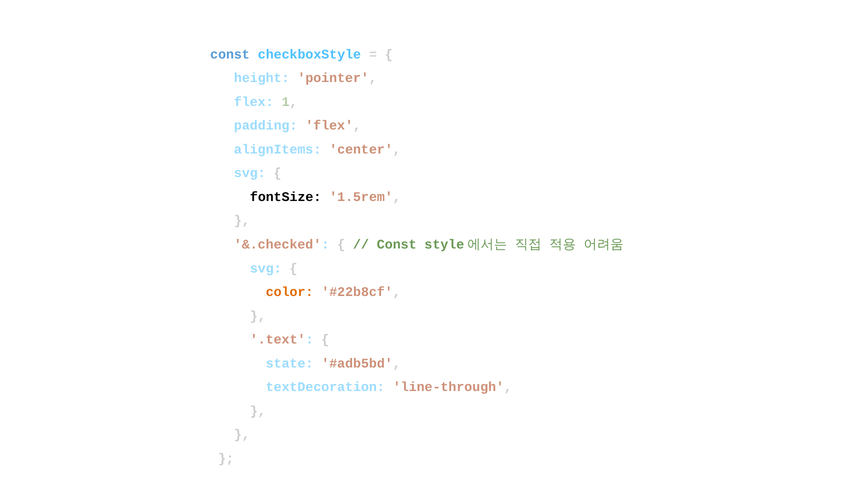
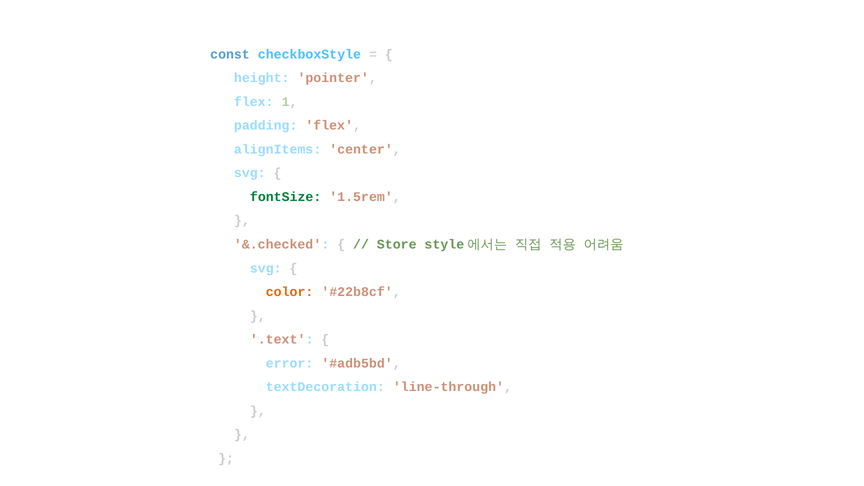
fontSize colour: black -> green
Const at (397, 244): Const -> Store
state: state -> error
